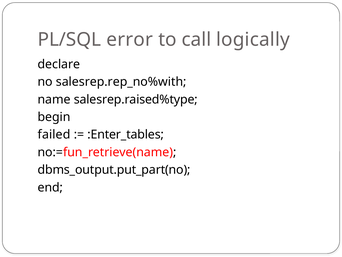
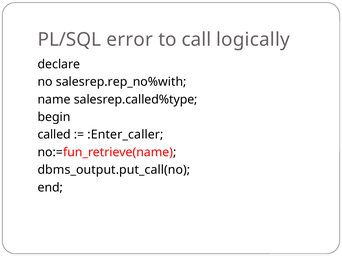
salesrep.raised%type: salesrep.raised%type -> salesrep.called%type
failed: failed -> called
:Enter_tables: :Enter_tables -> :Enter_caller
dbms_output.put_part(no: dbms_output.put_part(no -> dbms_output.put_call(no
